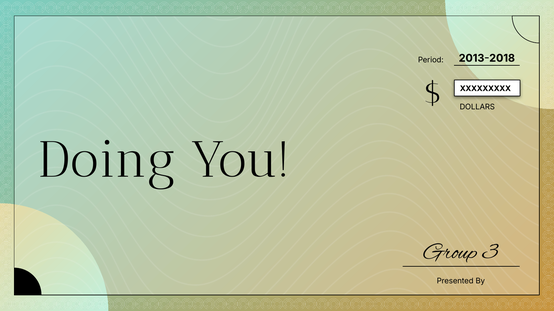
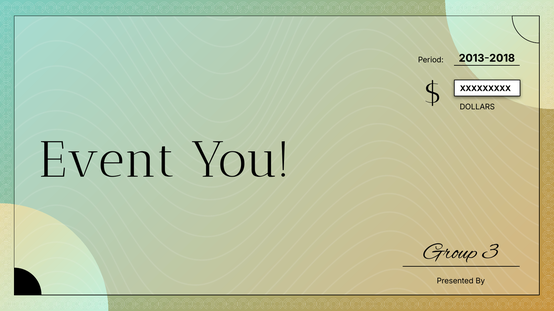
Doing: Doing -> Event
